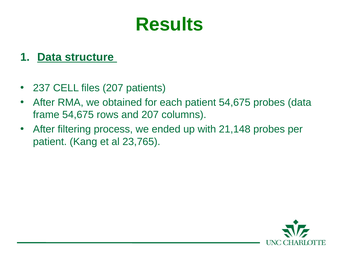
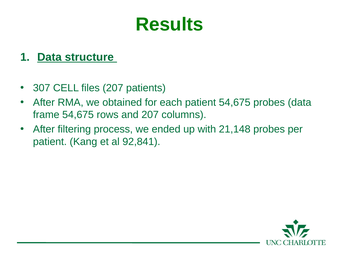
237: 237 -> 307
23,765: 23,765 -> 92,841
